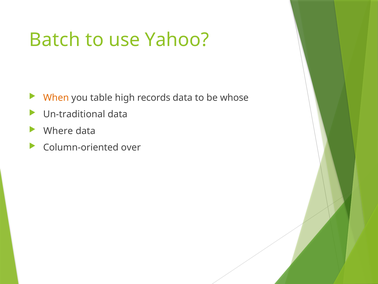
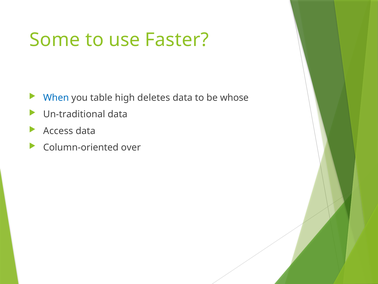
Batch: Batch -> Some
Yahoo: Yahoo -> Faster
When colour: orange -> blue
records: records -> deletes
Where: Where -> Access
